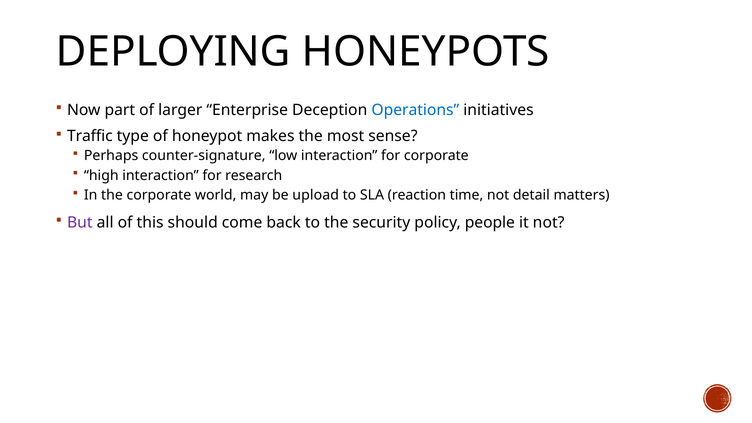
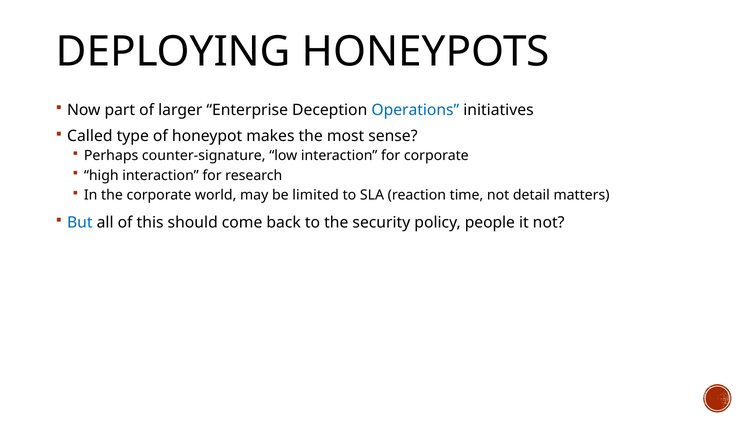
Traffic: Traffic -> Called
upload: upload -> limited
But colour: purple -> blue
